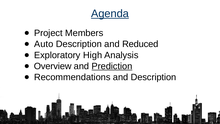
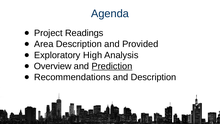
Agenda underline: present -> none
Members: Members -> Readings
Auto: Auto -> Area
Reduced: Reduced -> Provided
